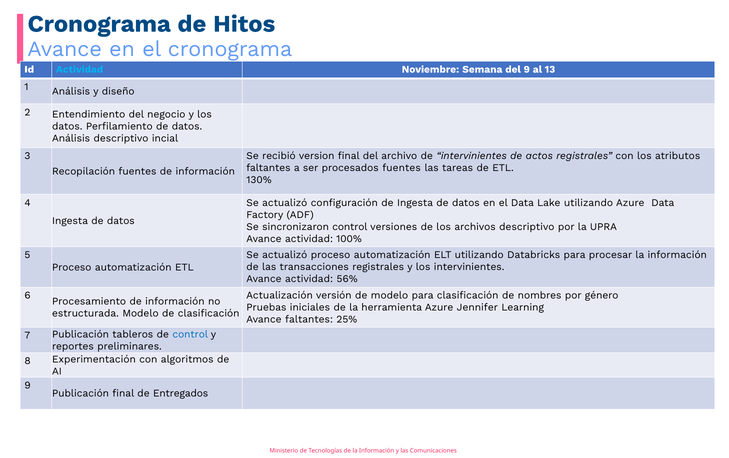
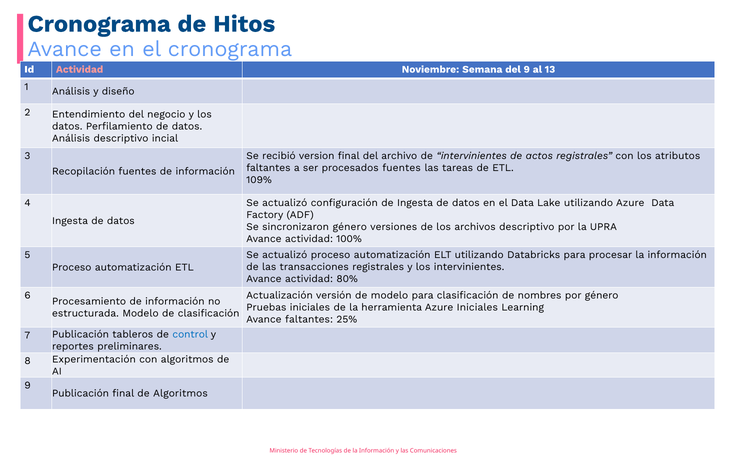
Actividad at (80, 69) colour: light blue -> pink
130%: 130% -> 109%
sincronizaron control: control -> género
56%: 56% -> 80%
Azure Jennifer: Jennifer -> Iniciales
de Entregados: Entregados -> Algoritmos
